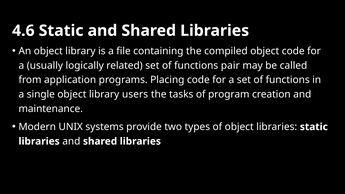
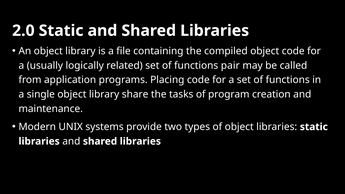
4.6: 4.6 -> 2.0
users: users -> share
